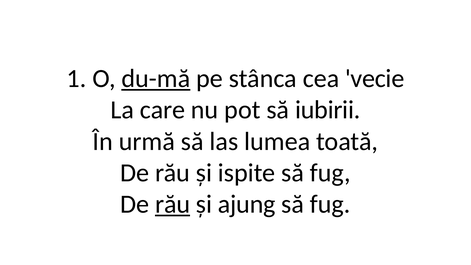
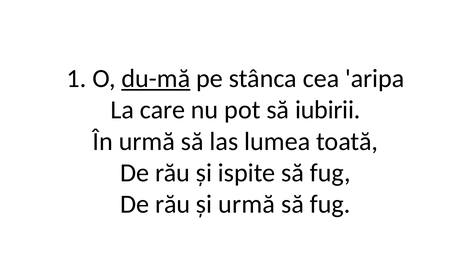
vecie: vecie -> aripa
rău at (173, 204) underline: present -> none
și ajung: ajung -> urmă
